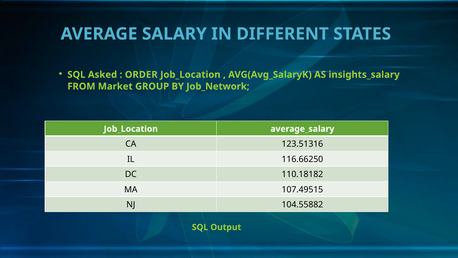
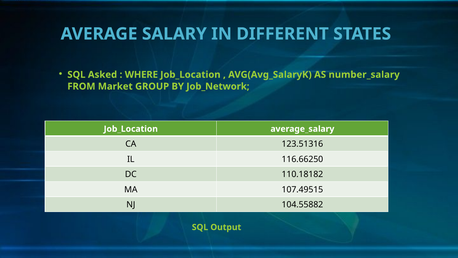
ORDER: ORDER -> WHERE
insights_salary: insights_salary -> number_salary
